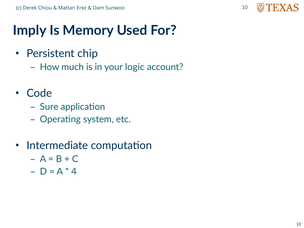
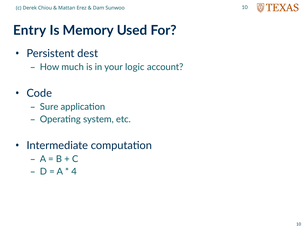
Imply: Imply -> Entry
chip: chip -> dest
